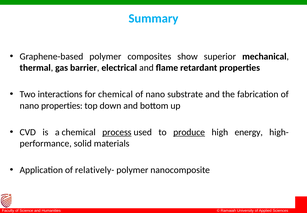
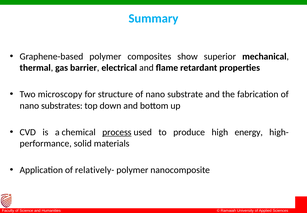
interactions: interactions -> microscopy
for chemical: chemical -> structure
nano properties: properties -> substrates
produce underline: present -> none
